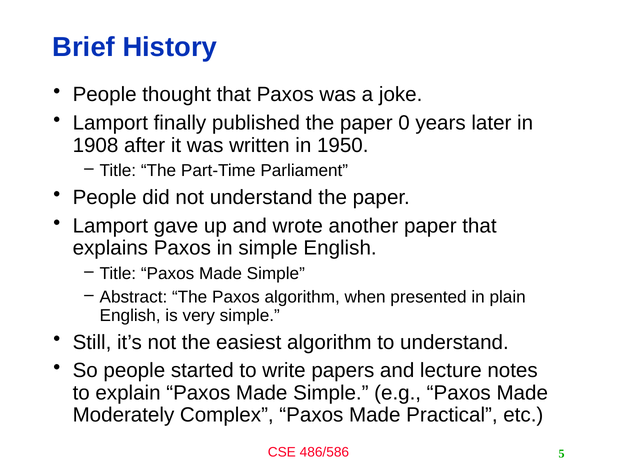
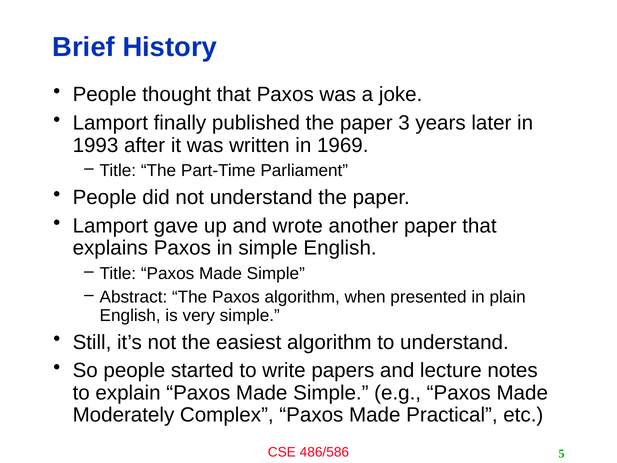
0: 0 -> 3
1908: 1908 -> 1993
1950: 1950 -> 1969
